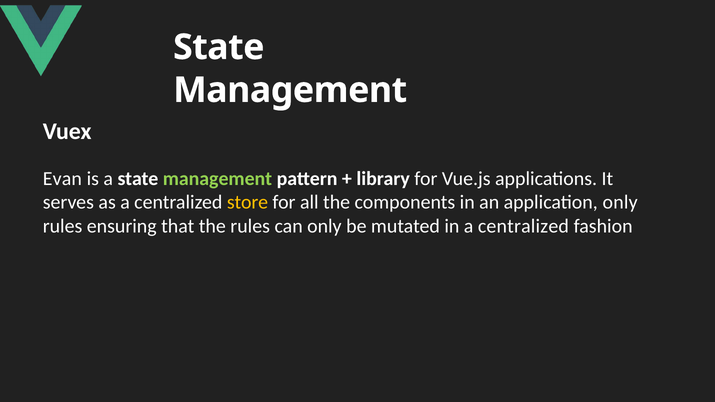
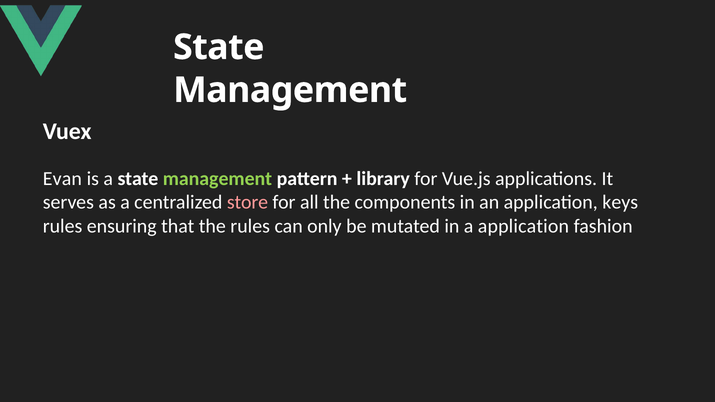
store colour: yellow -> pink
application only: only -> keys
in a centralized: centralized -> application
